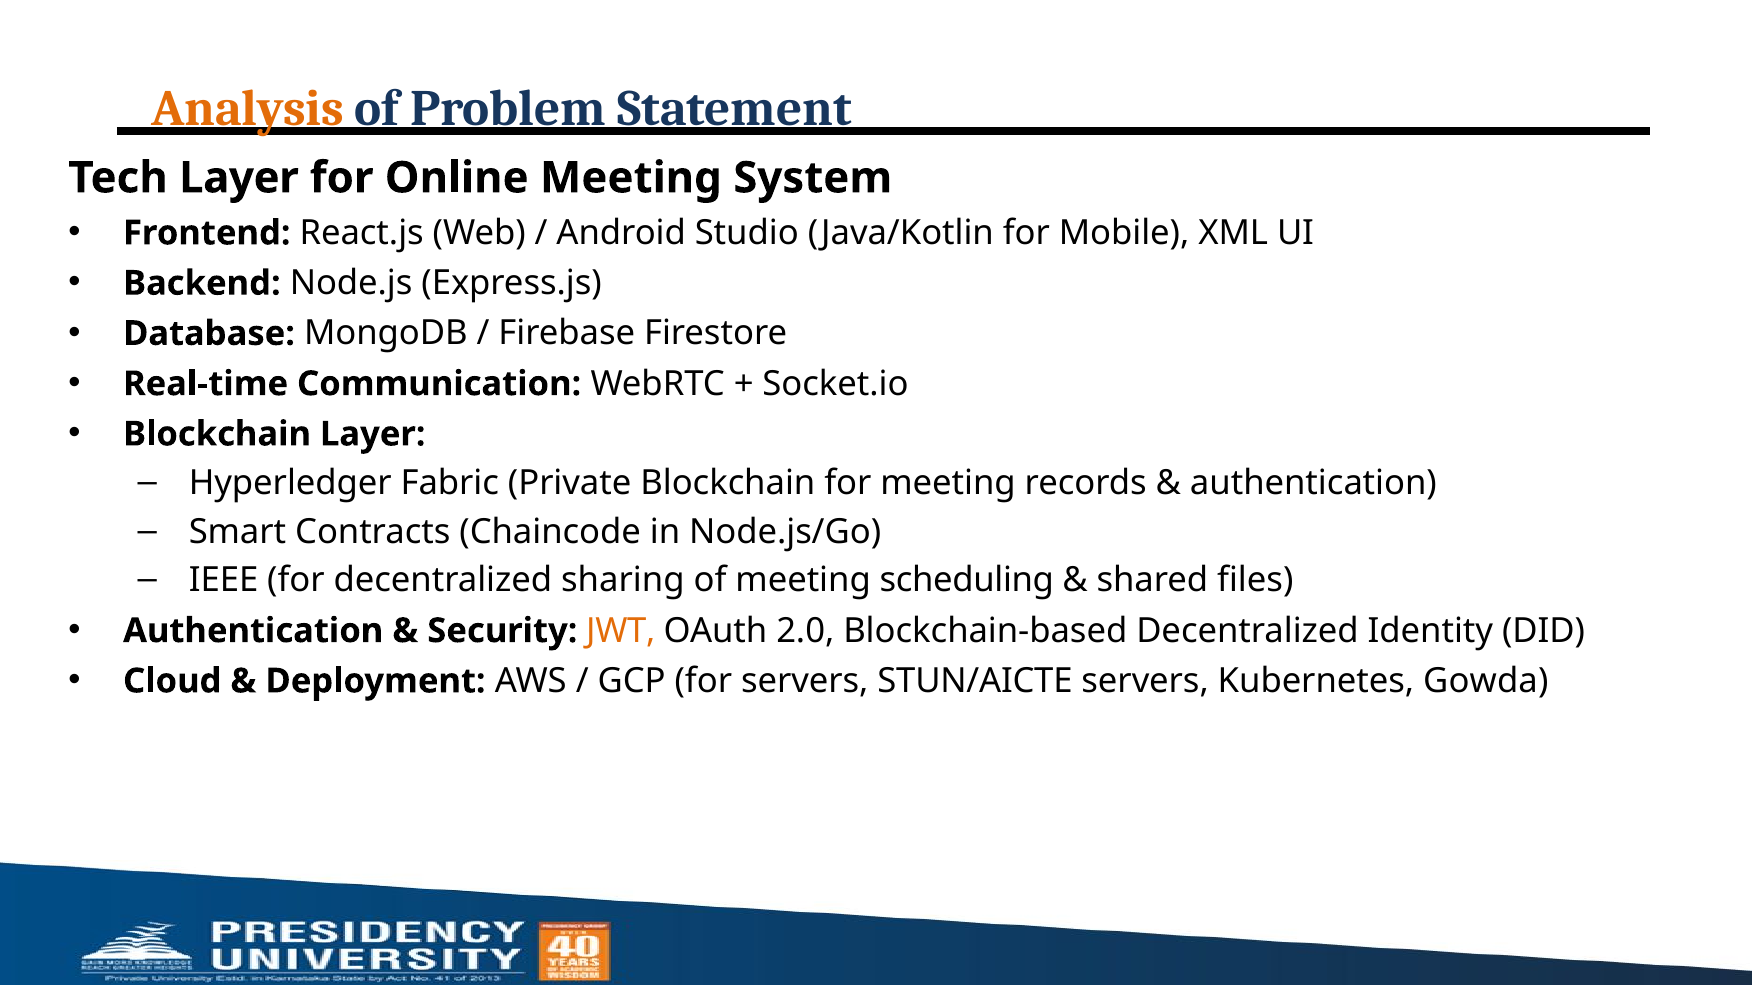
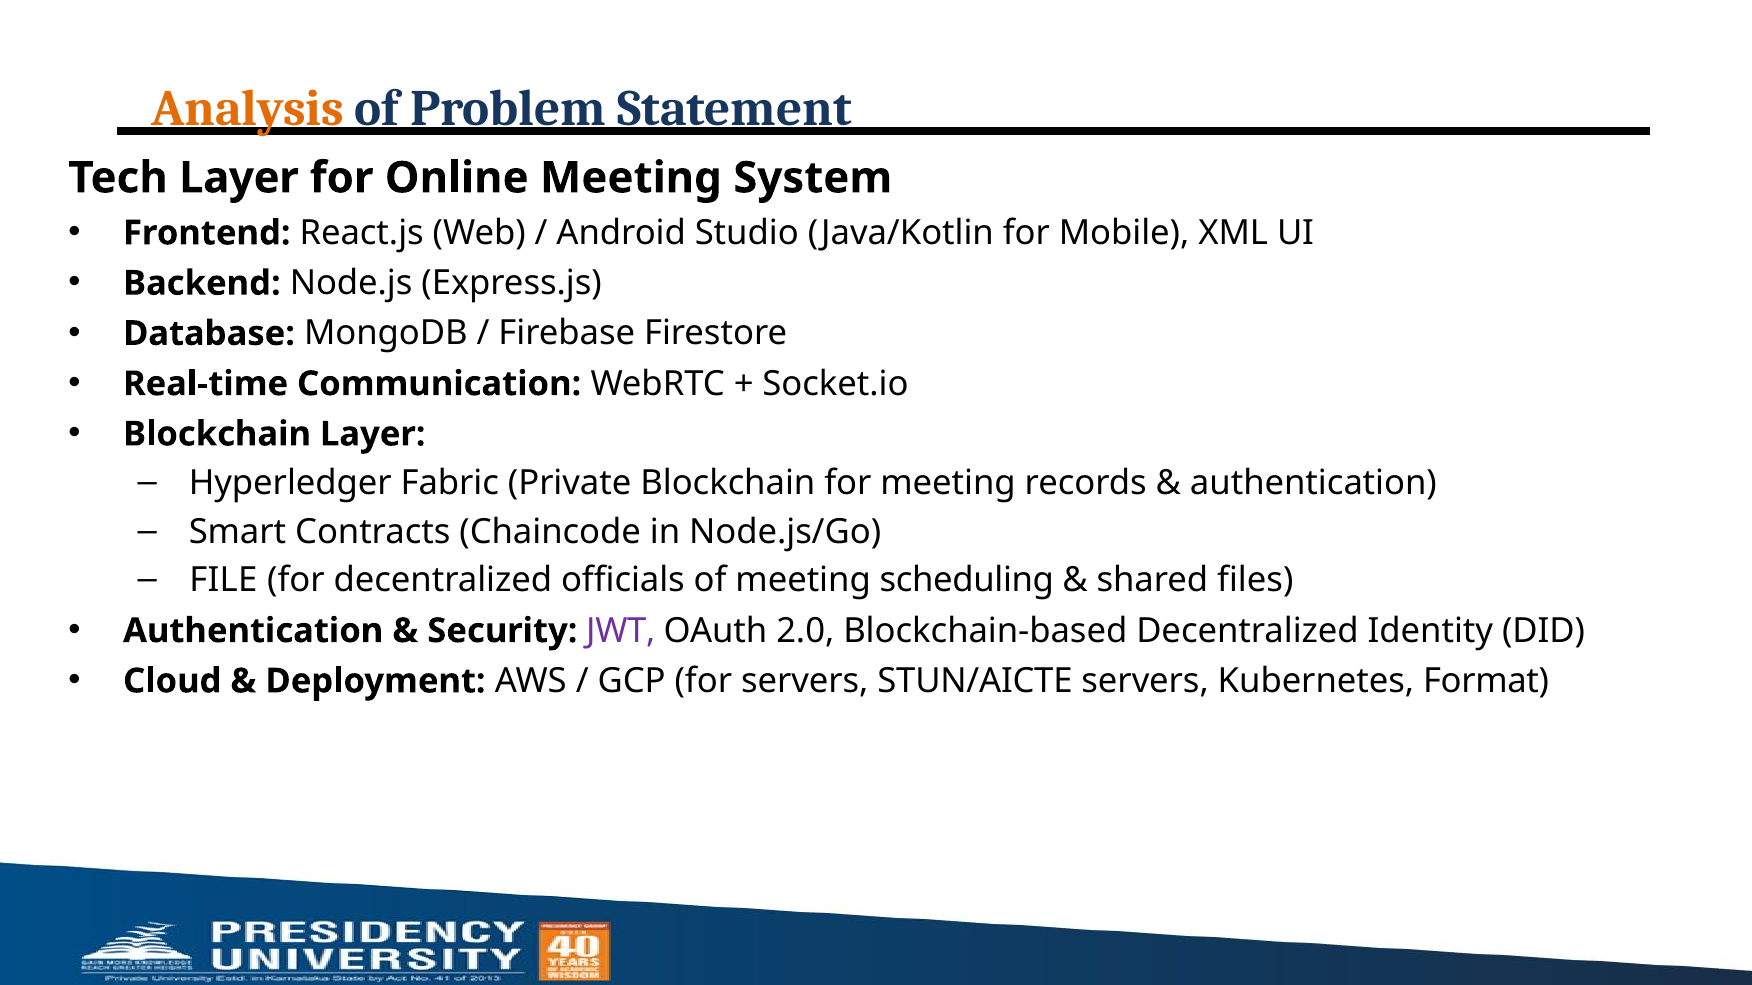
IEEE: IEEE -> FILE
sharing: sharing -> officials
JWT colour: orange -> purple
Gowda: Gowda -> Format
